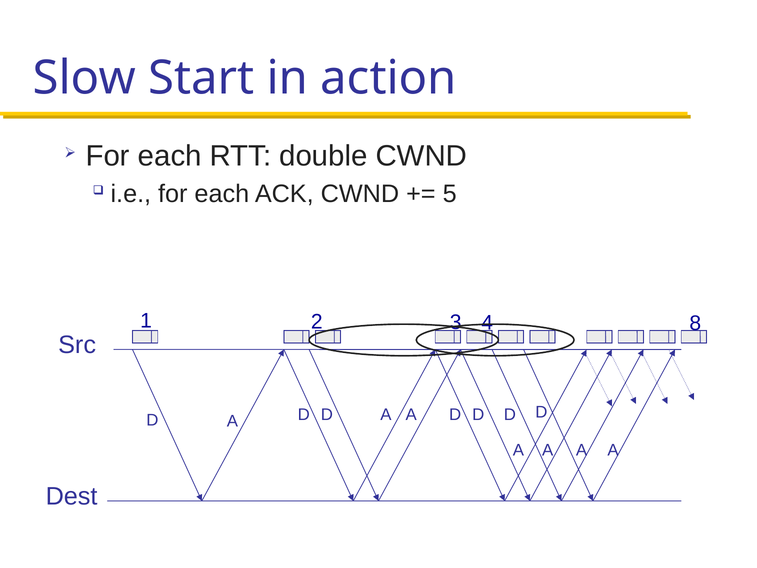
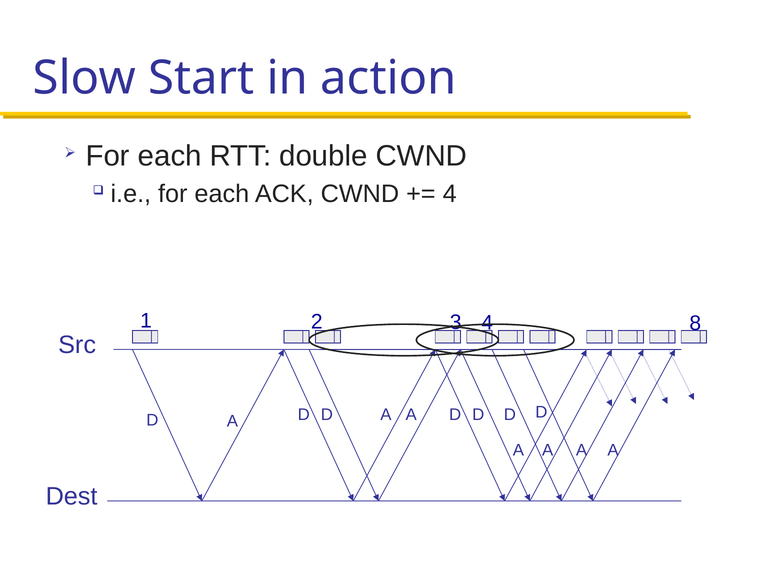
5 at (450, 194): 5 -> 4
